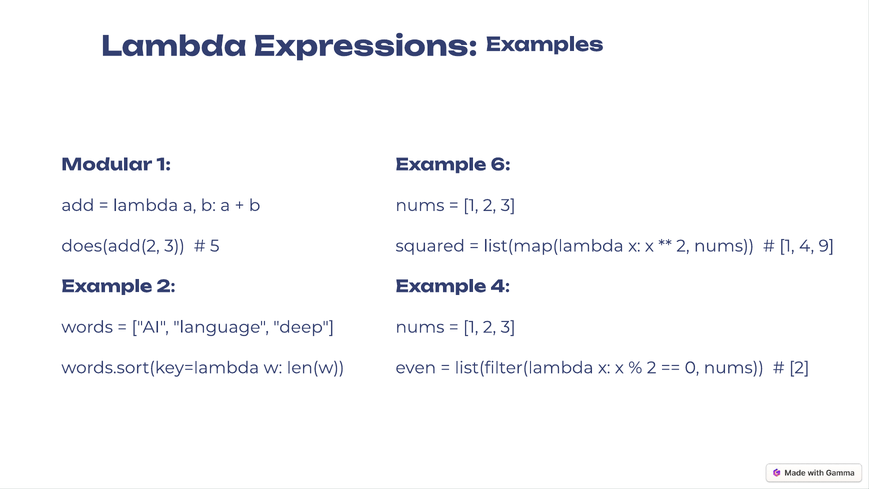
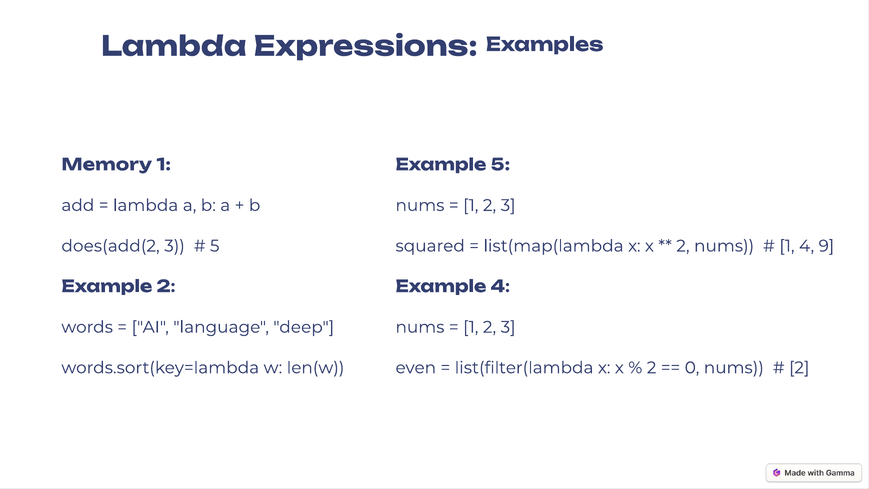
Modular: Modular -> Memory
Example 6: 6 -> 5
